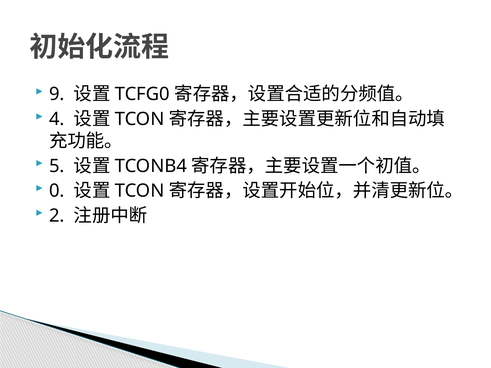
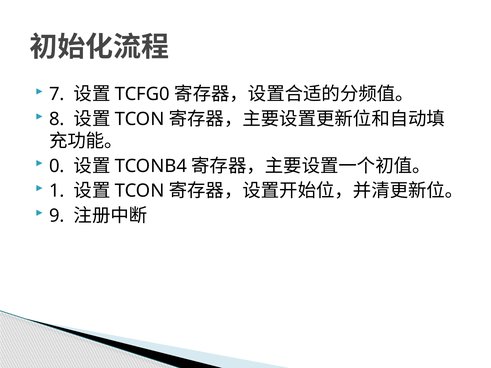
9: 9 -> 7
4: 4 -> 8
5: 5 -> 0
0: 0 -> 1
2: 2 -> 9
